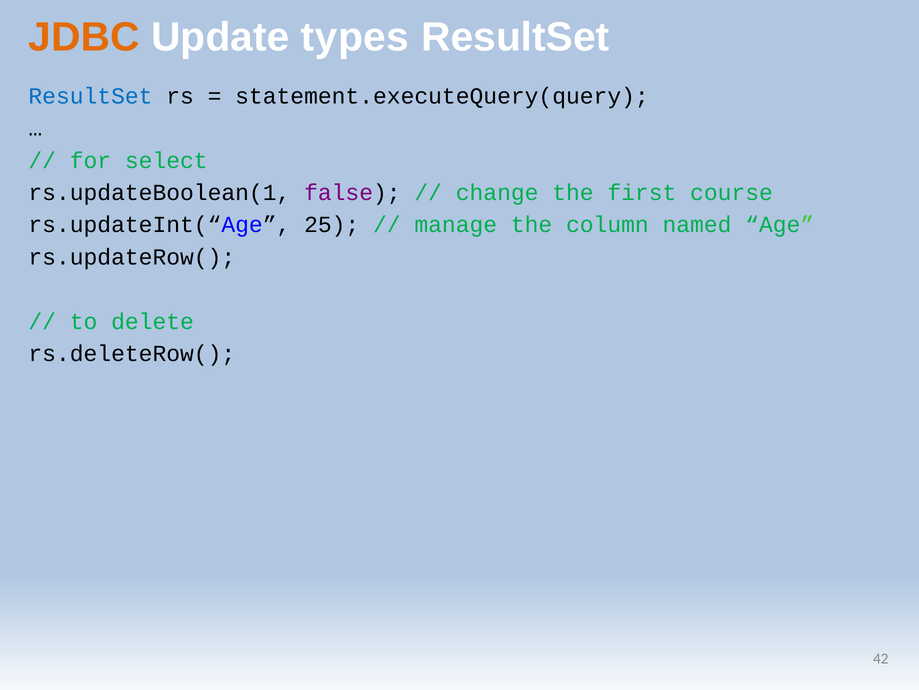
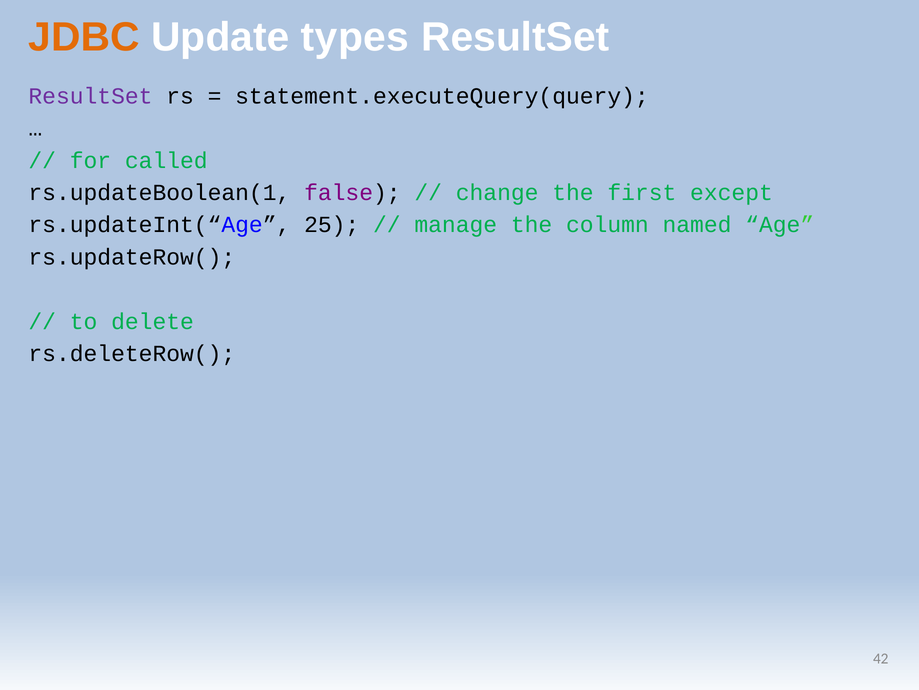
ResultSet at (90, 96) colour: blue -> purple
select: select -> called
course: course -> except
